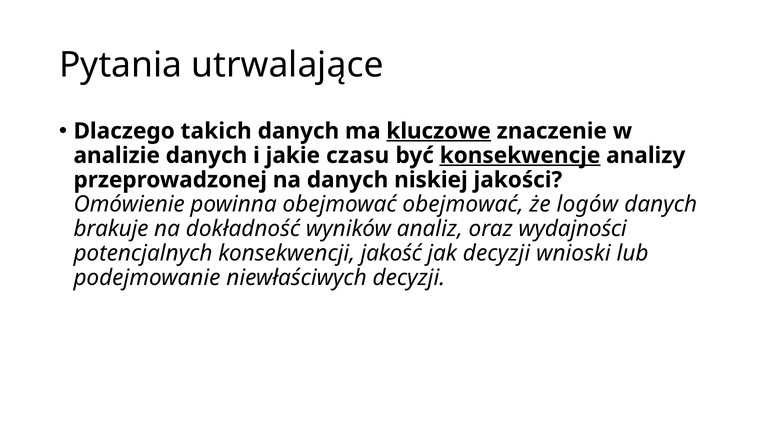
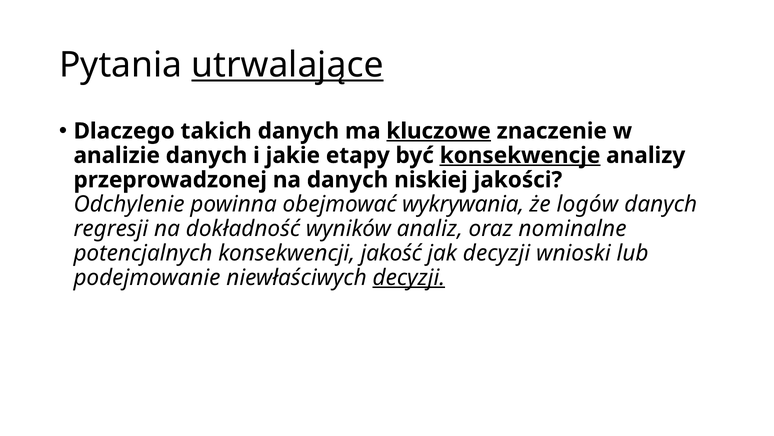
utrwalające underline: none -> present
czasu: czasu -> etapy
Omówienie: Omówienie -> Odchylenie
obejmować obejmować: obejmować -> wykrywania
brakuje: brakuje -> regresji
wydajności: wydajności -> nominalne
decyzji at (409, 277) underline: none -> present
